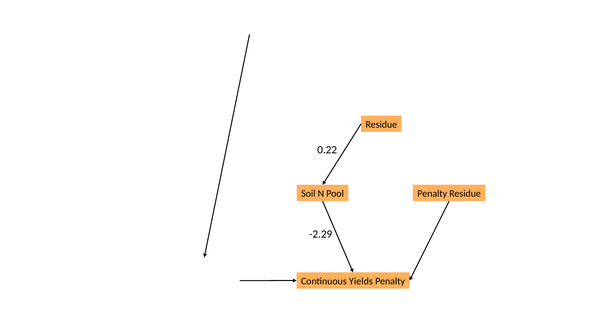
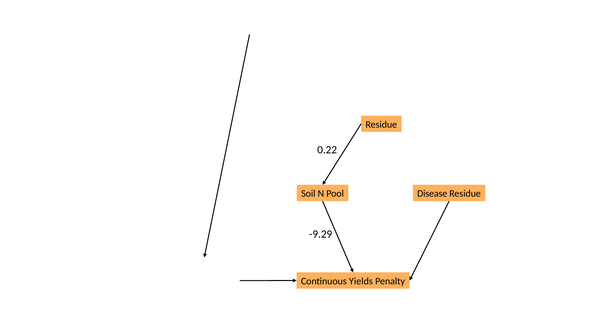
Penalty at (432, 193): Penalty -> Disease
-2.29: -2.29 -> -9.29
